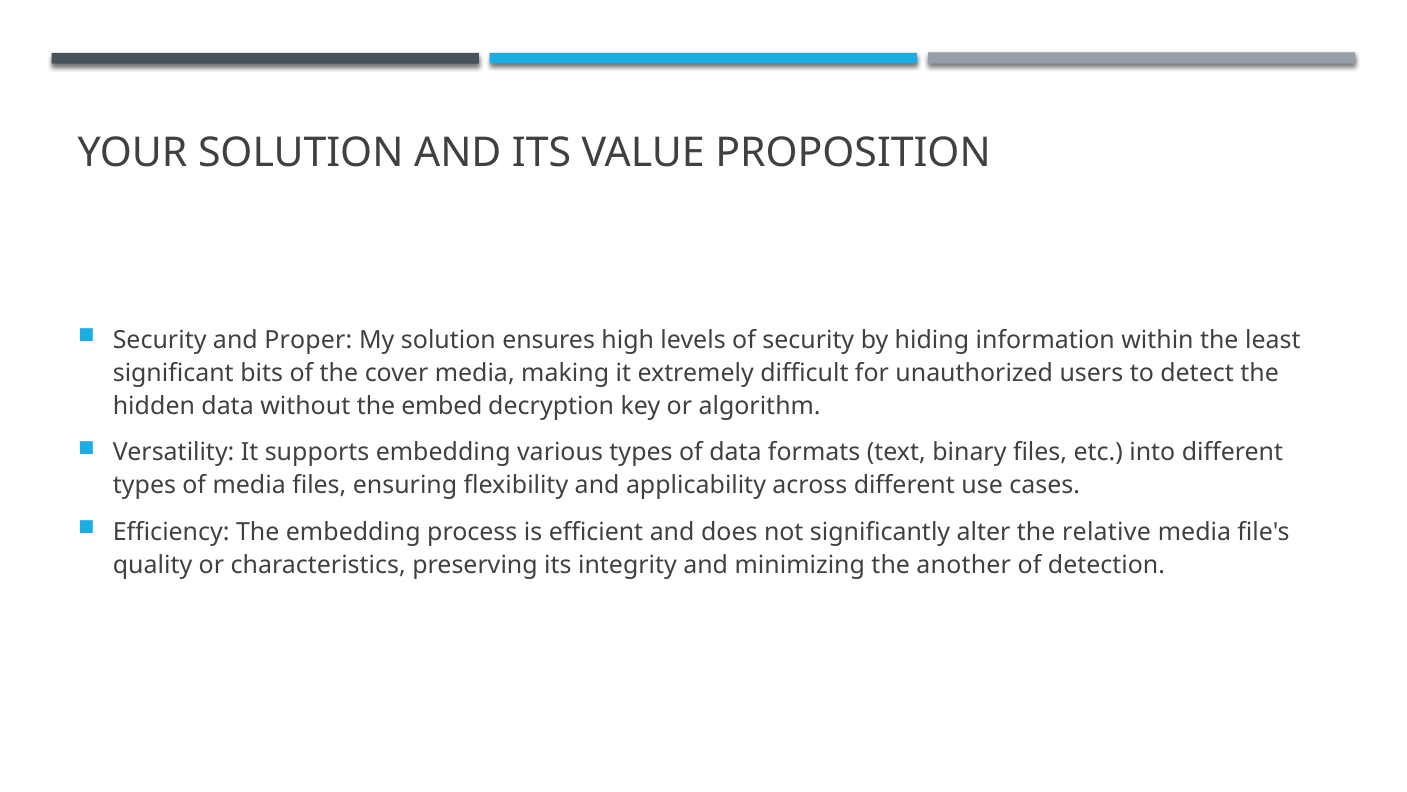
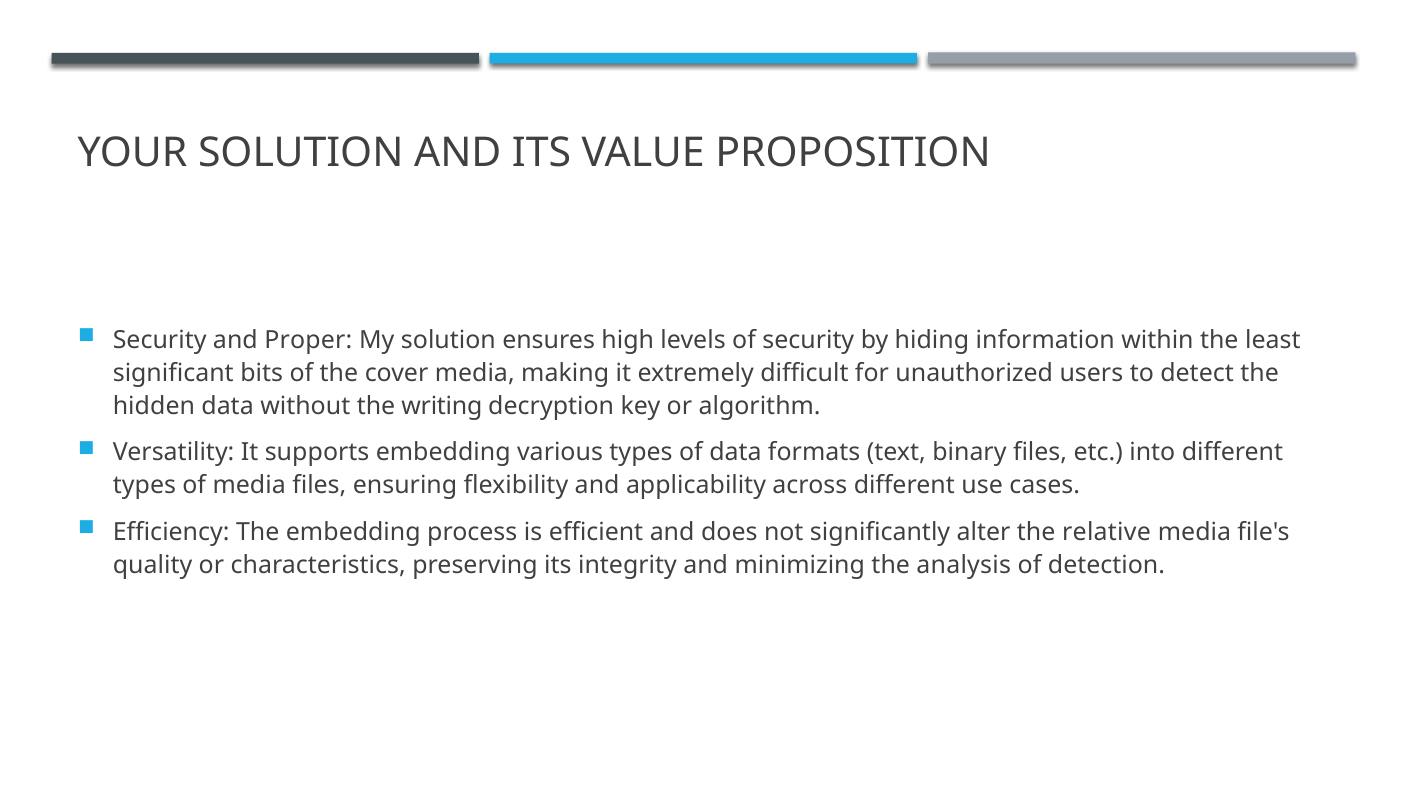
embed: embed -> writing
another: another -> analysis
